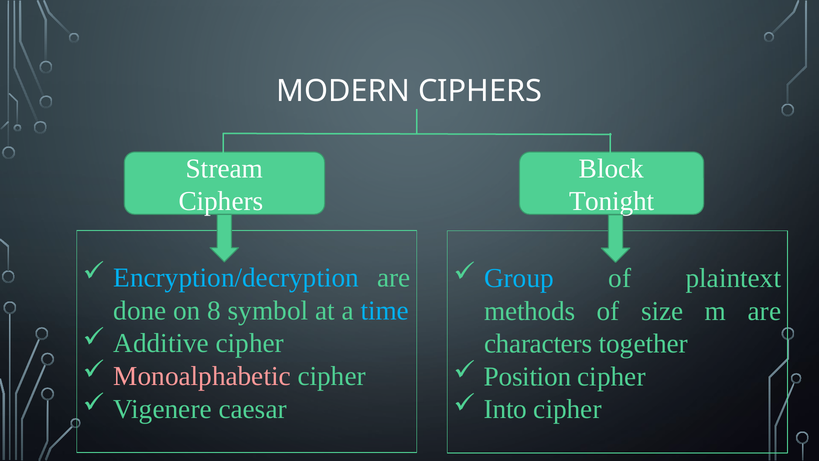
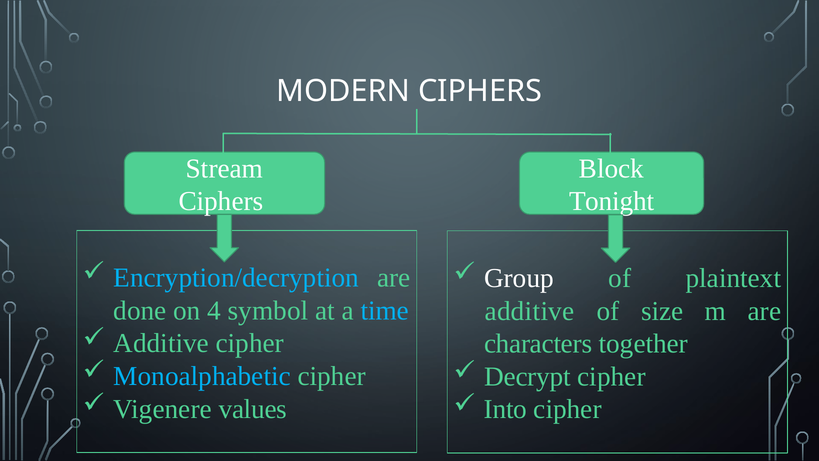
Group colour: light blue -> white
8: 8 -> 4
methods at (530, 311): methods -> additive
Monoalphabetic colour: pink -> light blue
Position: Position -> Decrypt
caesar: caesar -> values
